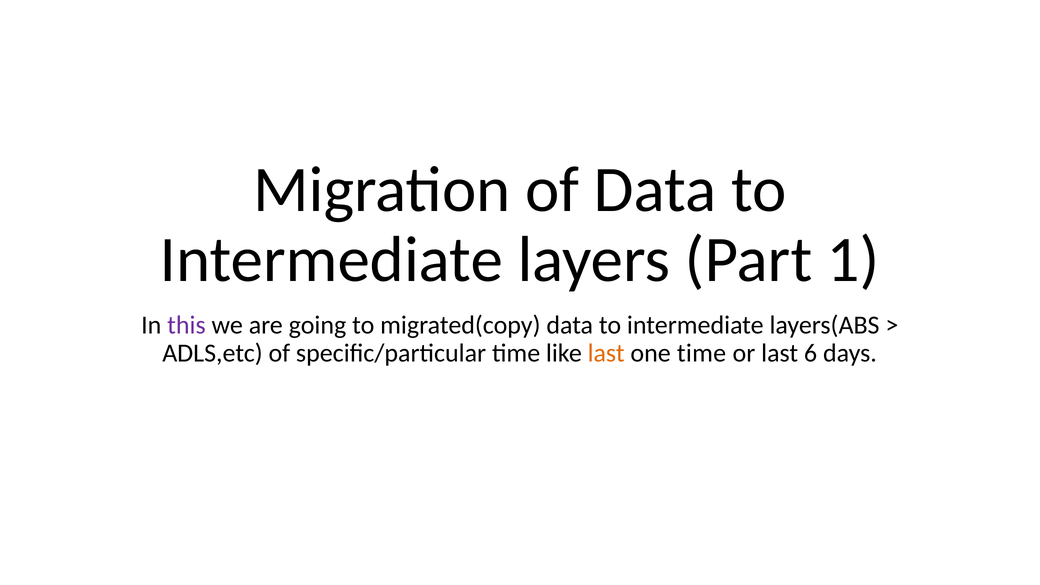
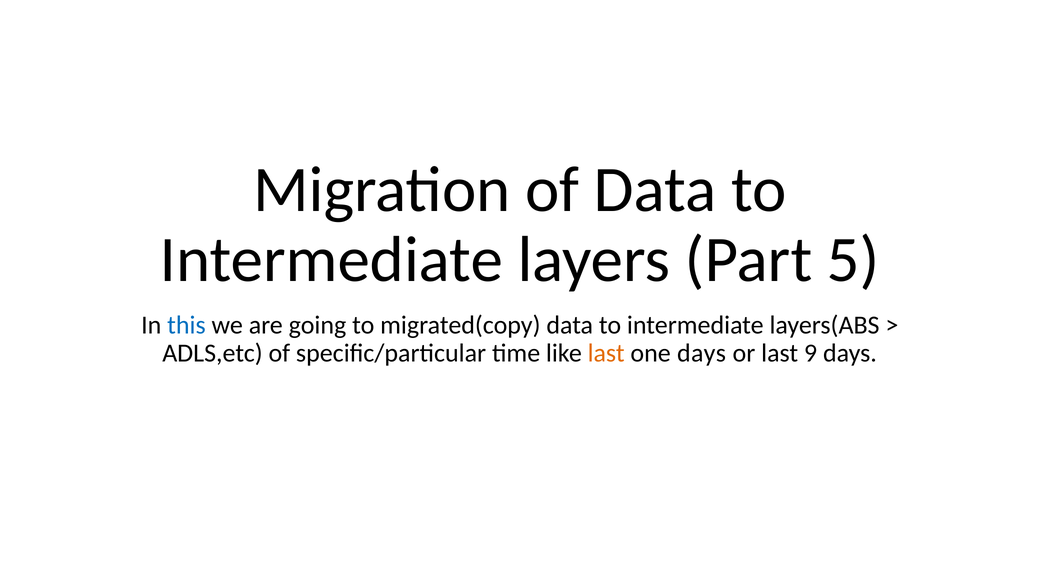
1: 1 -> 5
this colour: purple -> blue
one time: time -> days
6: 6 -> 9
